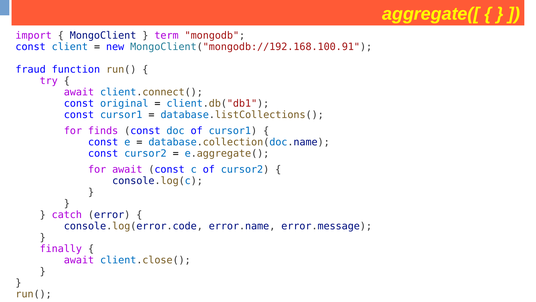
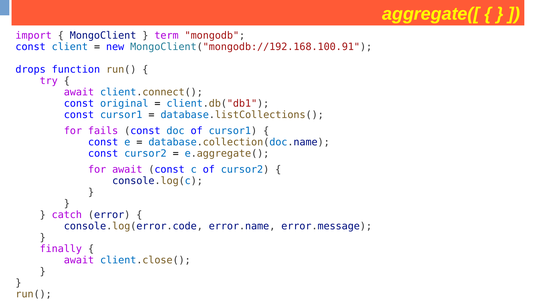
fraud: fraud -> drops
finds: finds -> fails
